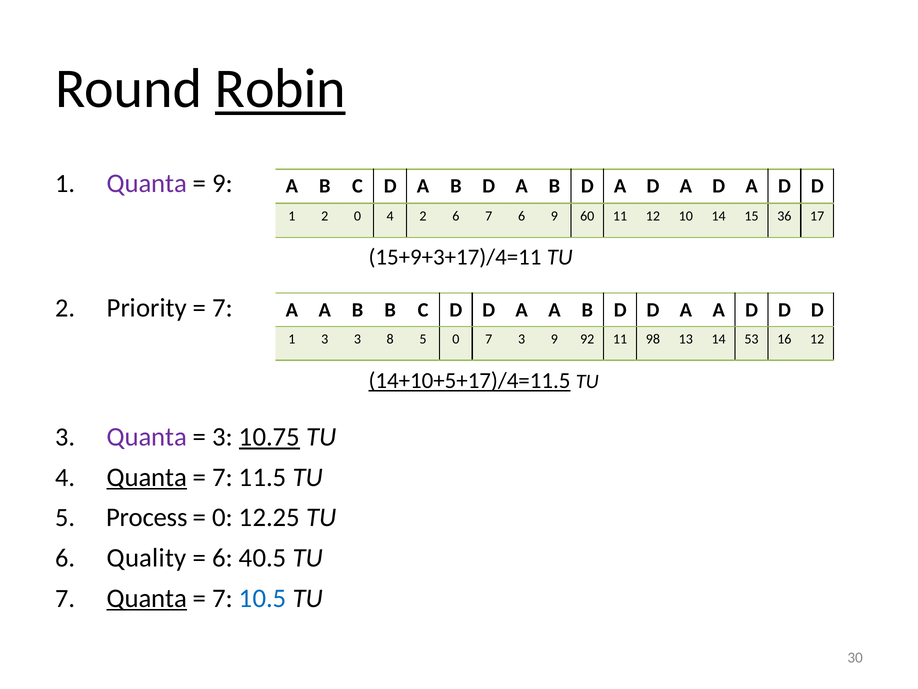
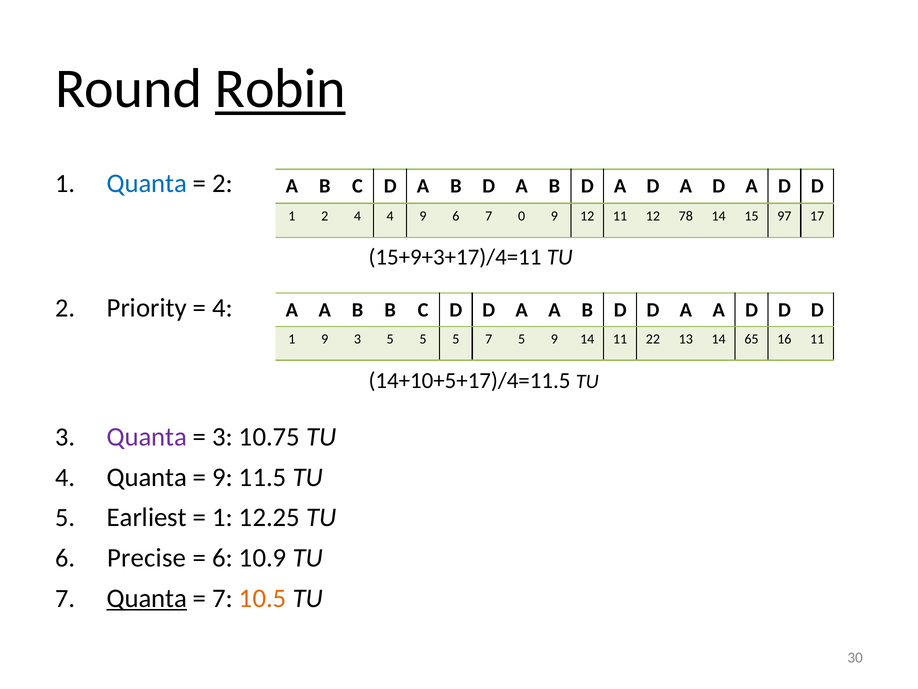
Quanta at (147, 183) colour: purple -> blue
9 at (223, 183): 9 -> 2
2 0: 0 -> 4
4 2: 2 -> 9
7 6: 6 -> 0
9 60: 60 -> 12
10: 10 -> 78
36: 36 -> 97
7 at (223, 308): 7 -> 4
1 3: 3 -> 9
3 8: 8 -> 5
0 at (456, 339): 0 -> 5
3 at (522, 339): 3 -> 5
9 92: 92 -> 14
98: 98 -> 22
53: 53 -> 65
16 12: 12 -> 11
14+10+5+17)/4=11.5 underline: present -> none
10.75 underline: present -> none
Quanta at (147, 477) underline: present -> none
7 at (223, 477): 7 -> 9
Process: Process -> Earliest
0 at (223, 517): 0 -> 1
Quality: Quality -> Precise
40.5: 40.5 -> 10.9
10.5 colour: blue -> orange
